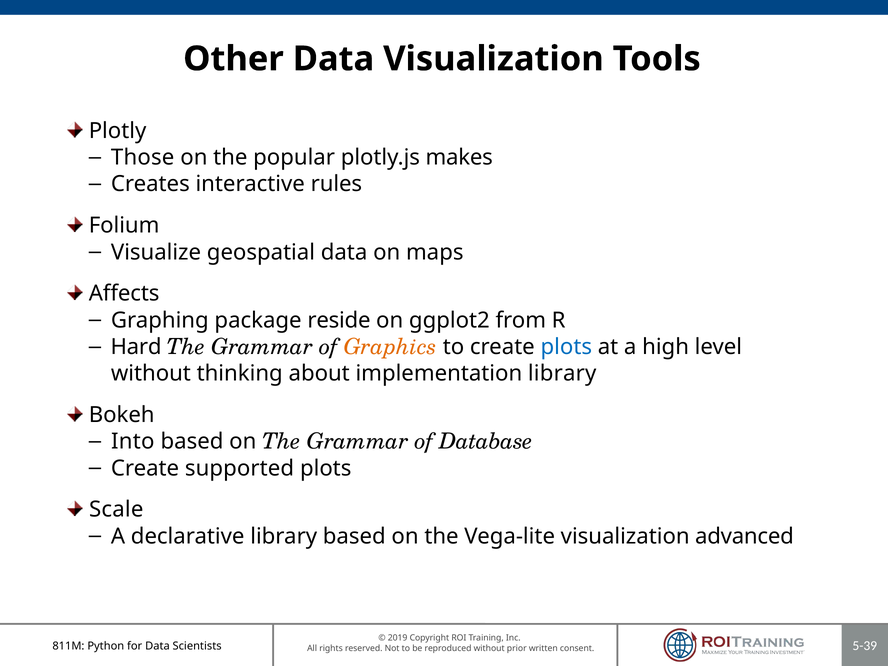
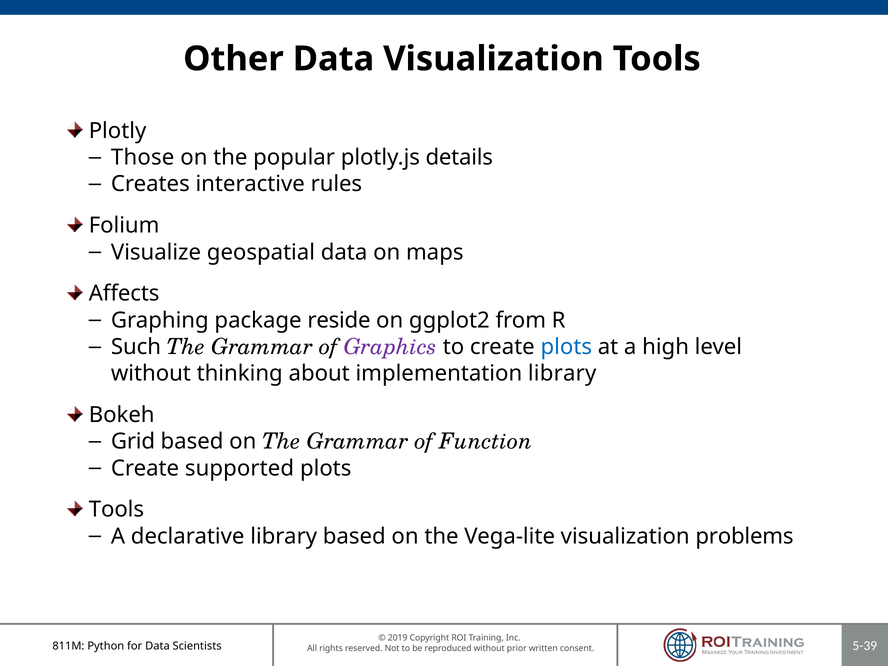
makes: makes -> details
Hard: Hard -> Such
Graphics colour: orange -> purple
Into: Into -> Grid
Database: Database -> Function
Scale at (116, 510): Scale -> Tools
advanced: advanced -> problems
